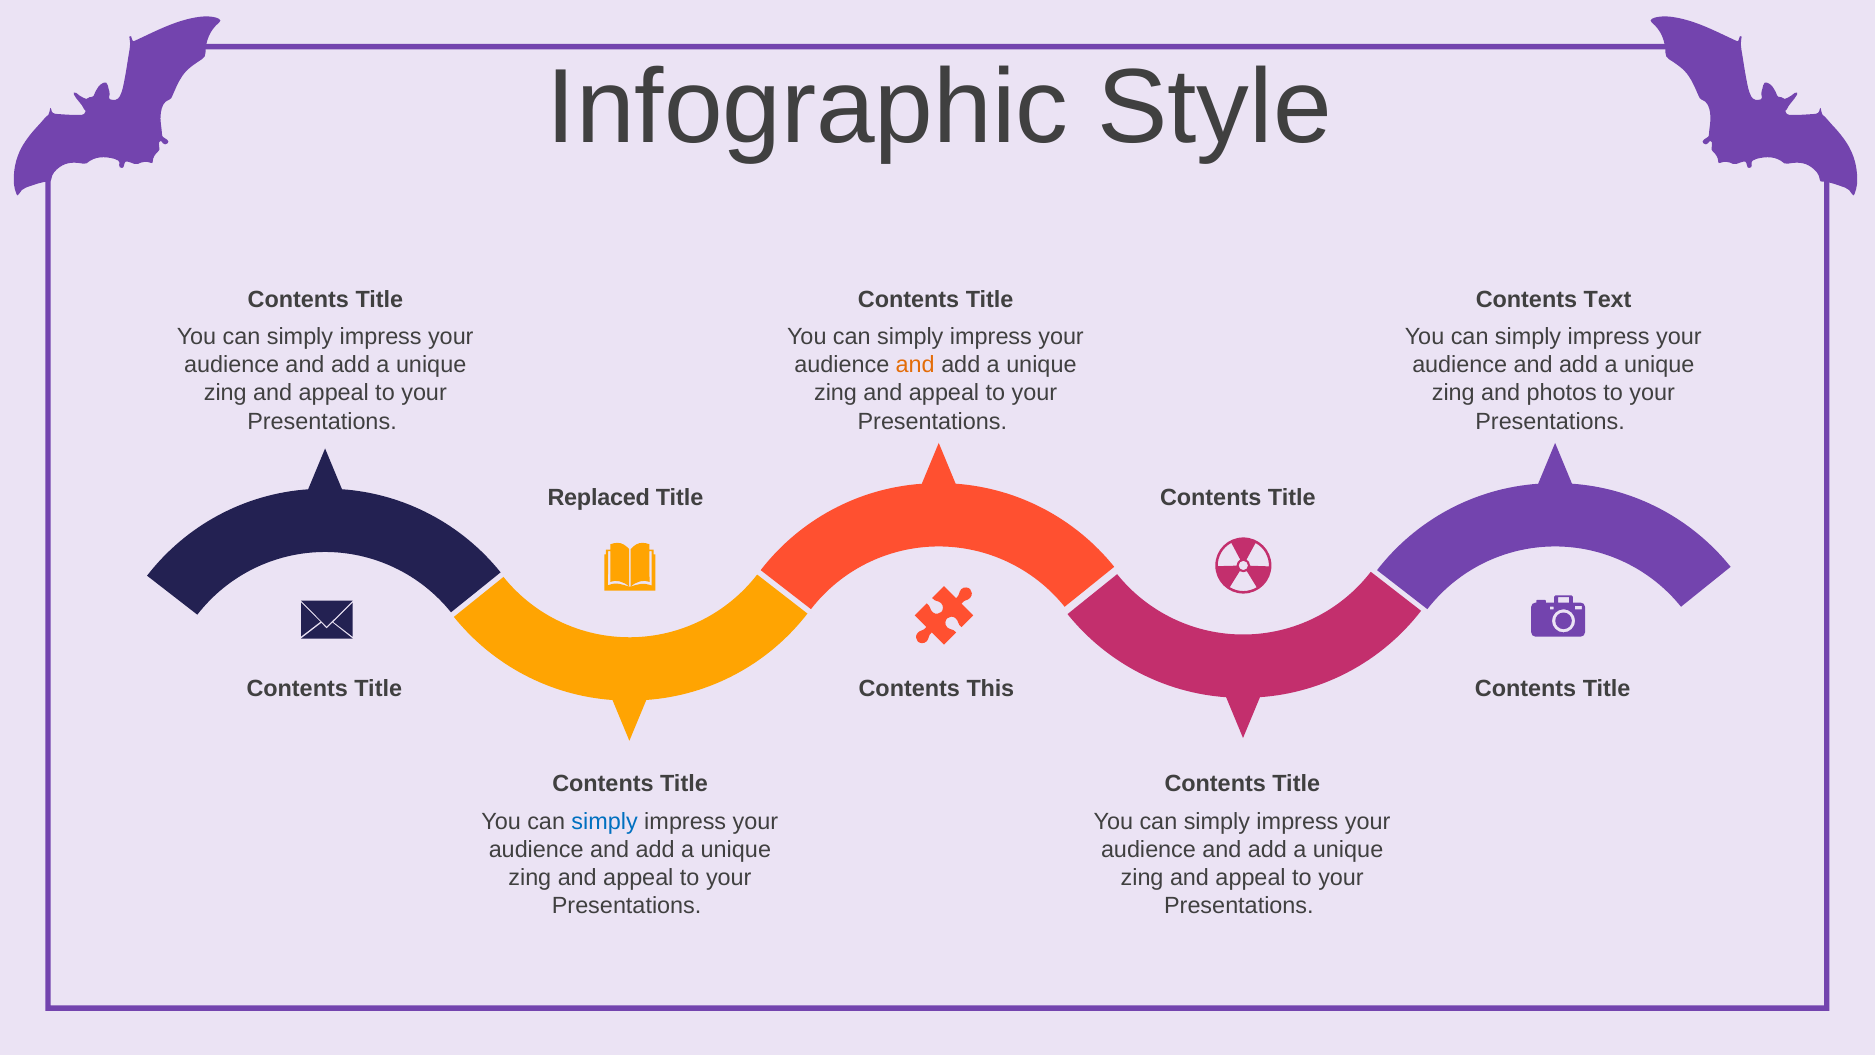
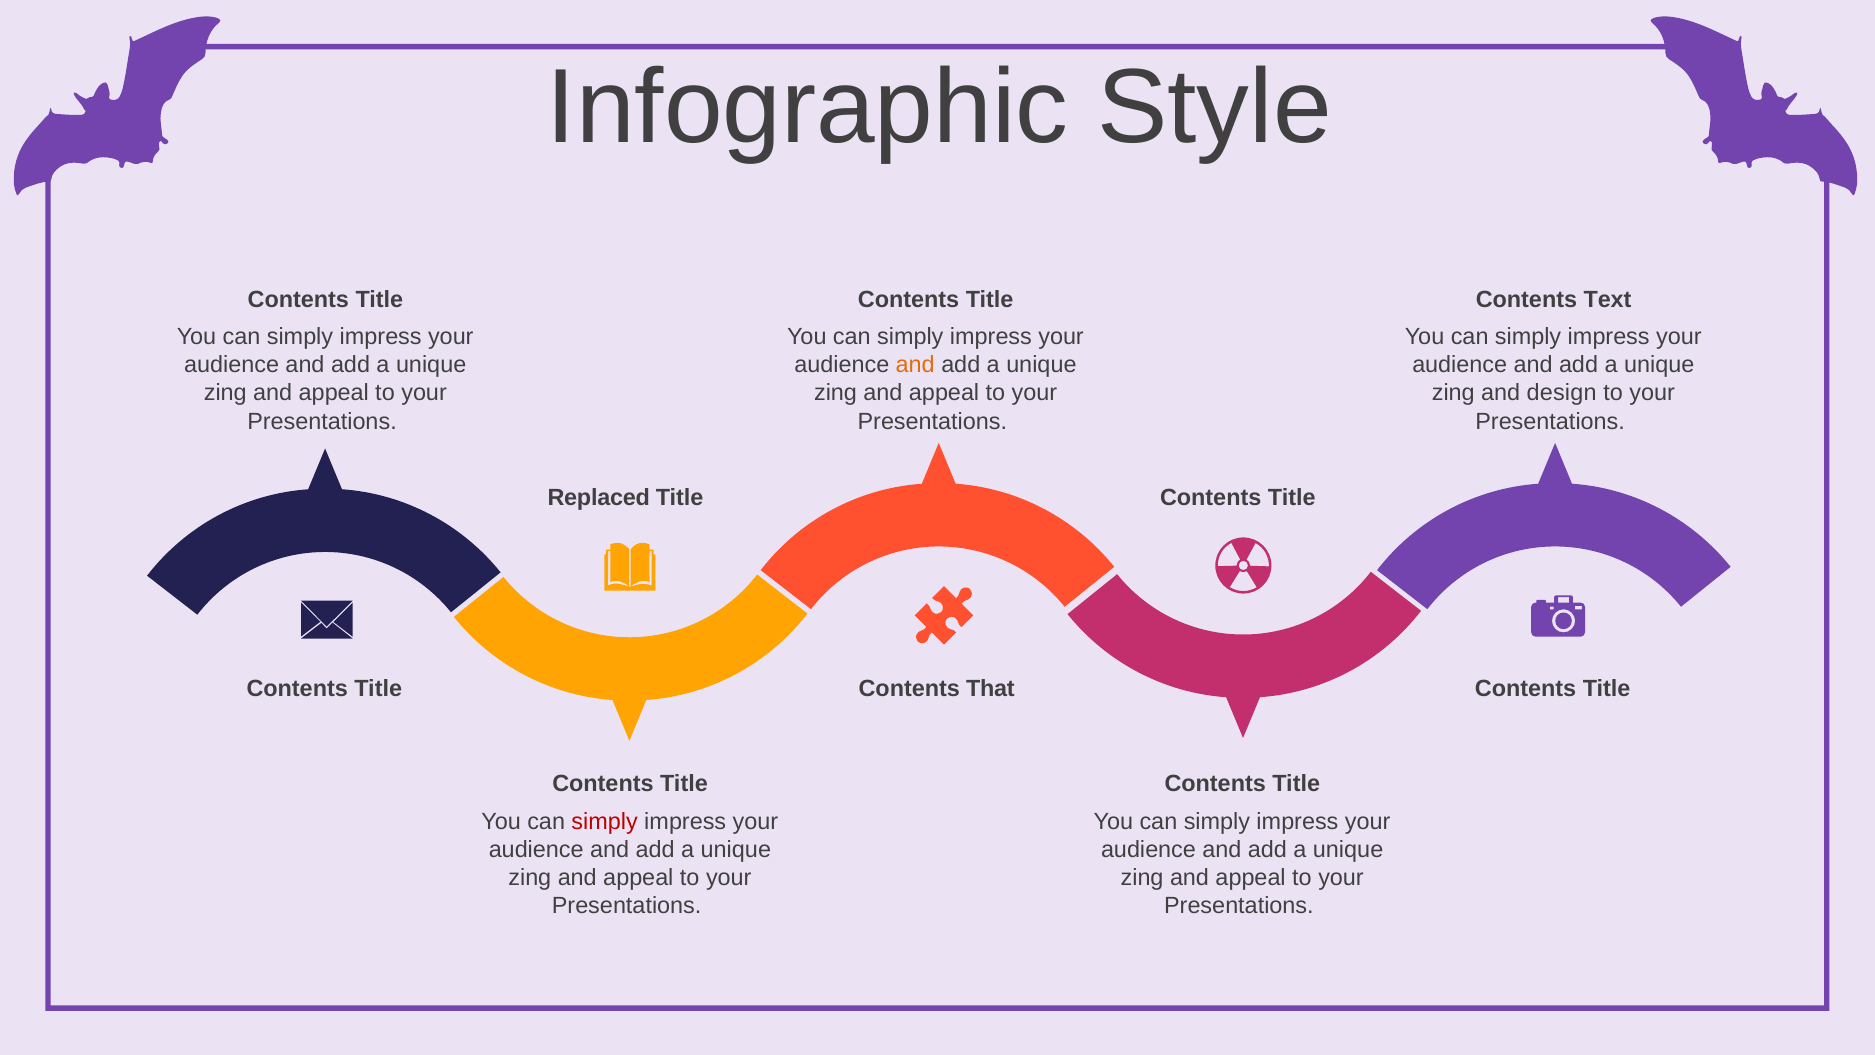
photos: photos -> design
This: This -> That
simply at (605, 821) colour: blue -> red
